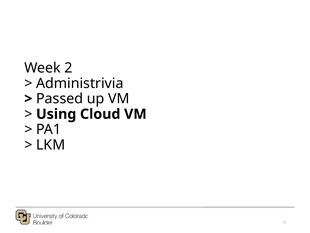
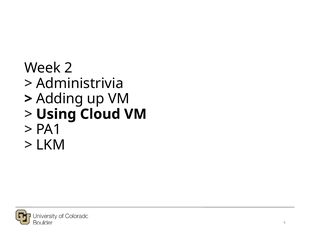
Passed: Passed -> Adding
